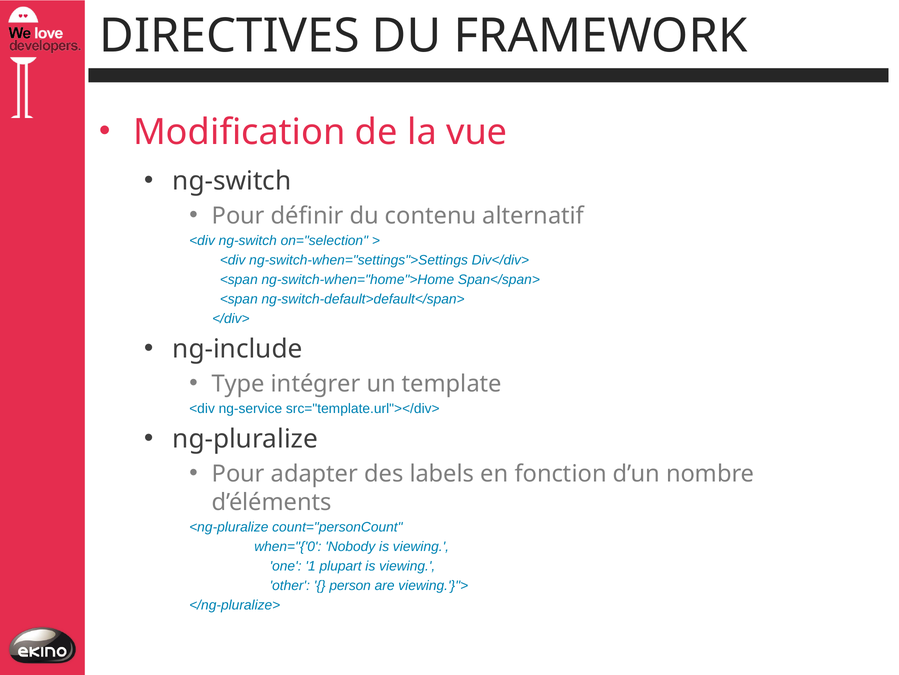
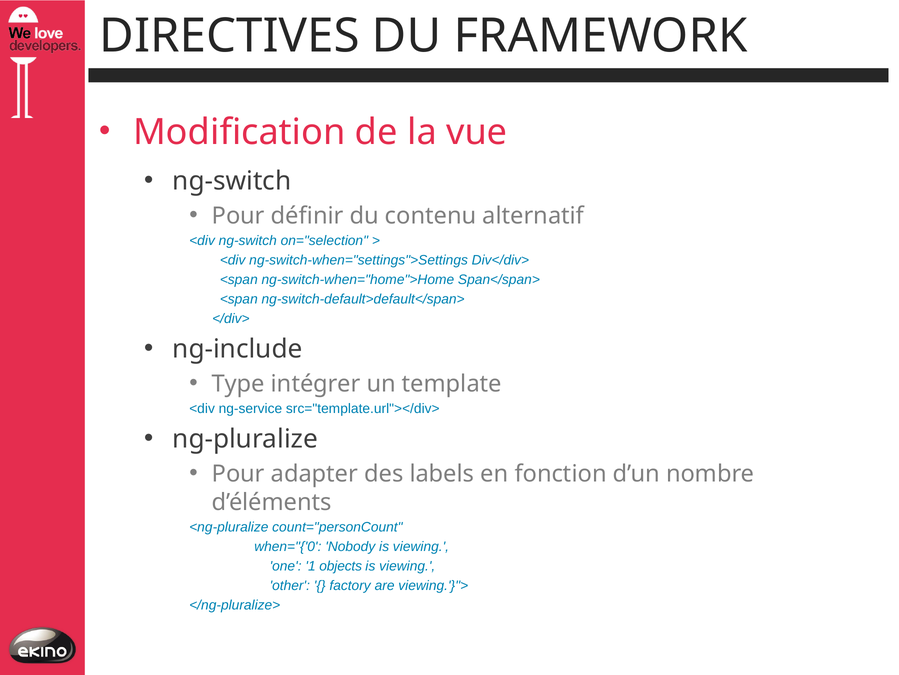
plupart: plupart -> objects
person: person -> factory
